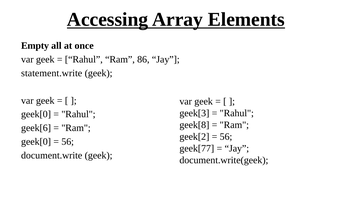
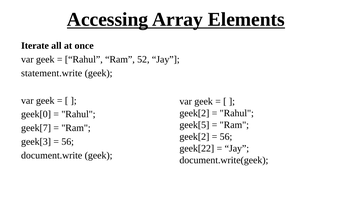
Empty: Empty -> Iterate
86: 86 -> 52
geek[3 at (194, 113): geek[3 -> geek[2
geek[8: geek[8 -> geek[5
geek[6: geek[6 -> geek[7
geek[0 at (36, 142): geek[0 -> geek[3
geek[77: geek[77 -> geek[22
